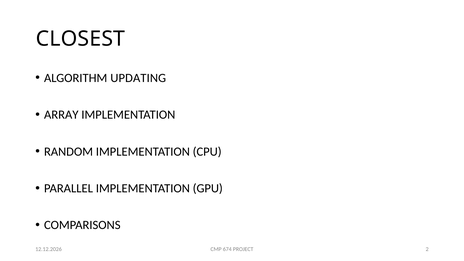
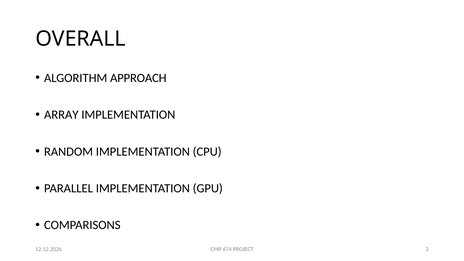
CLOSEST: CLOSEST -> OVERALL
UPDATING: UPDATING -> APPROACH
